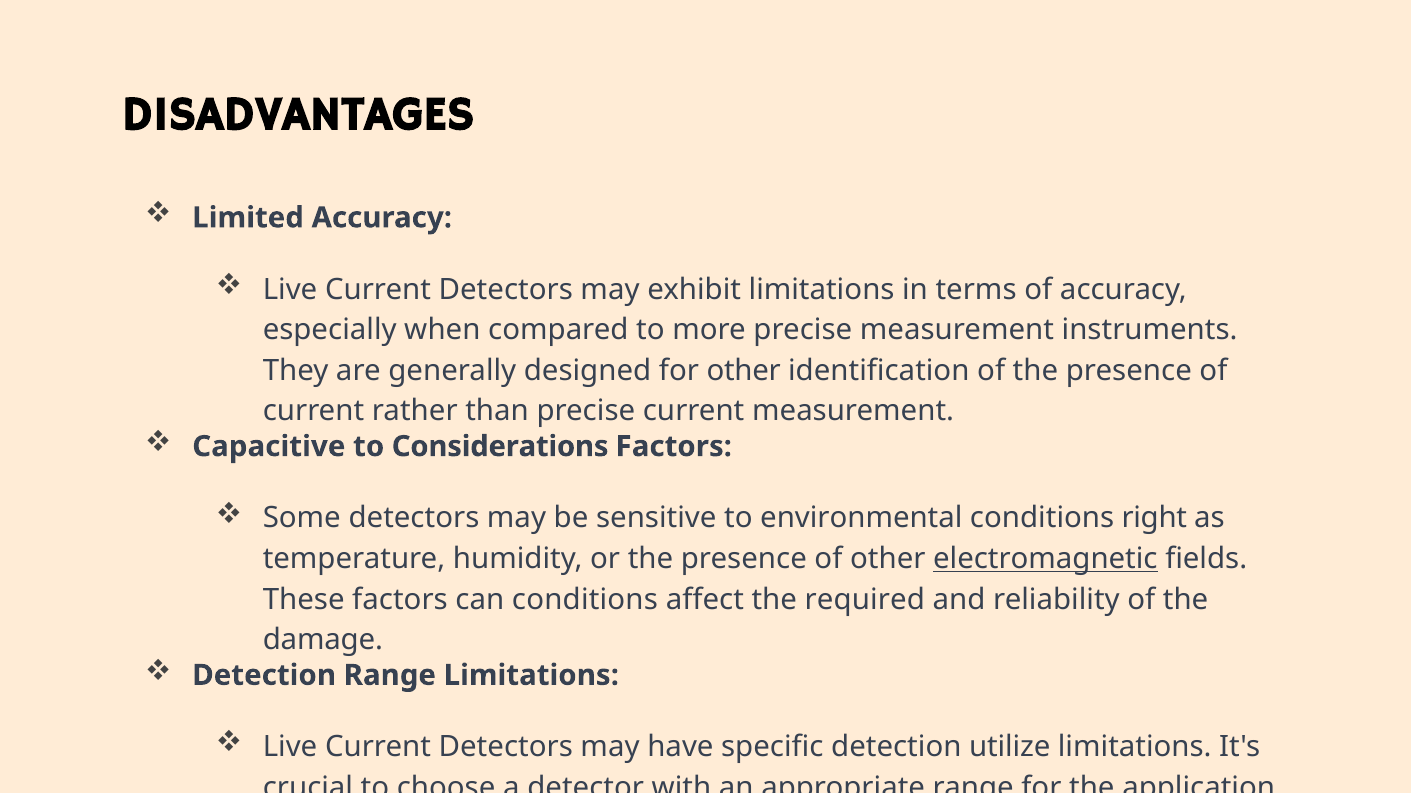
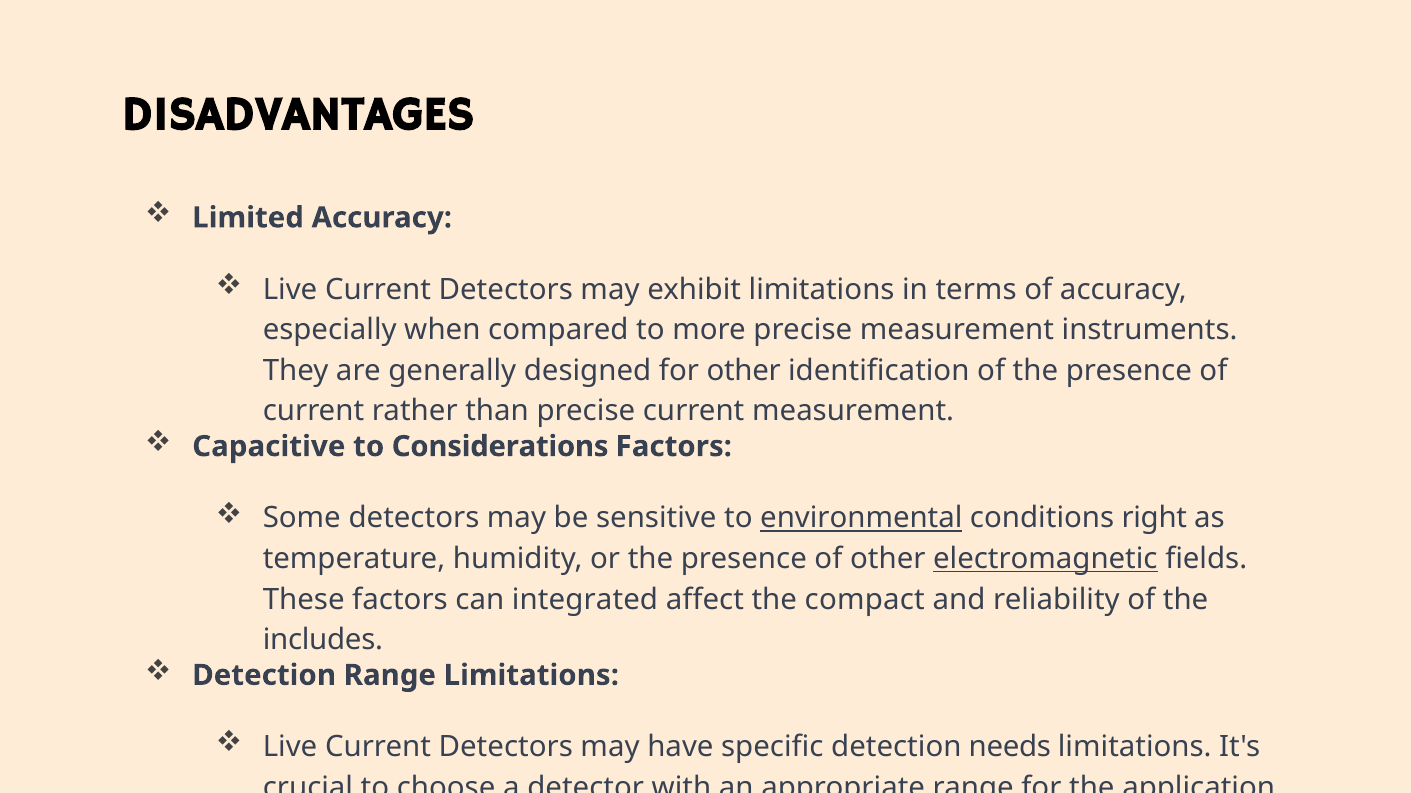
environmental underline: none -> present
can conditions: conditions -> integrated
required: required -> compact
damage: damage -> includes
utilize: utilize -> needs
